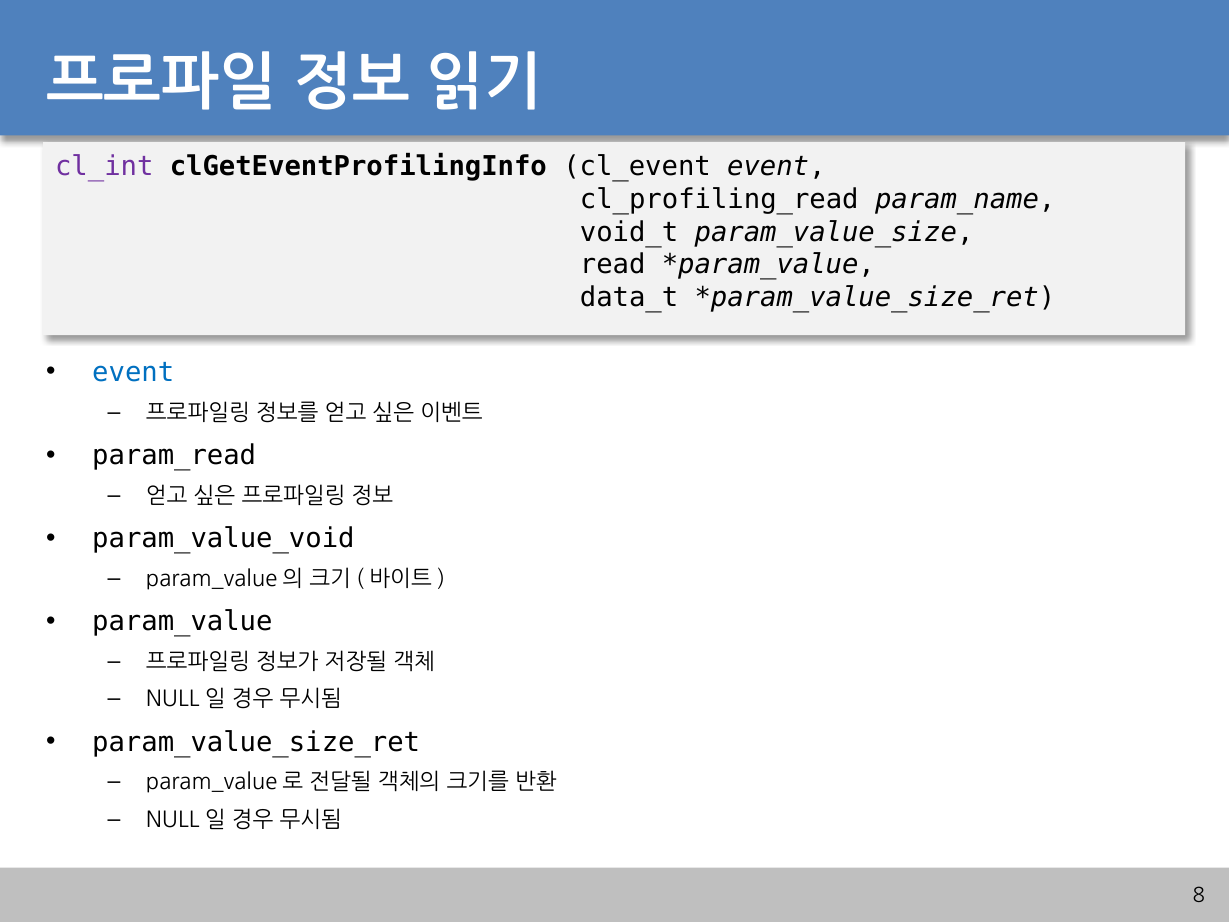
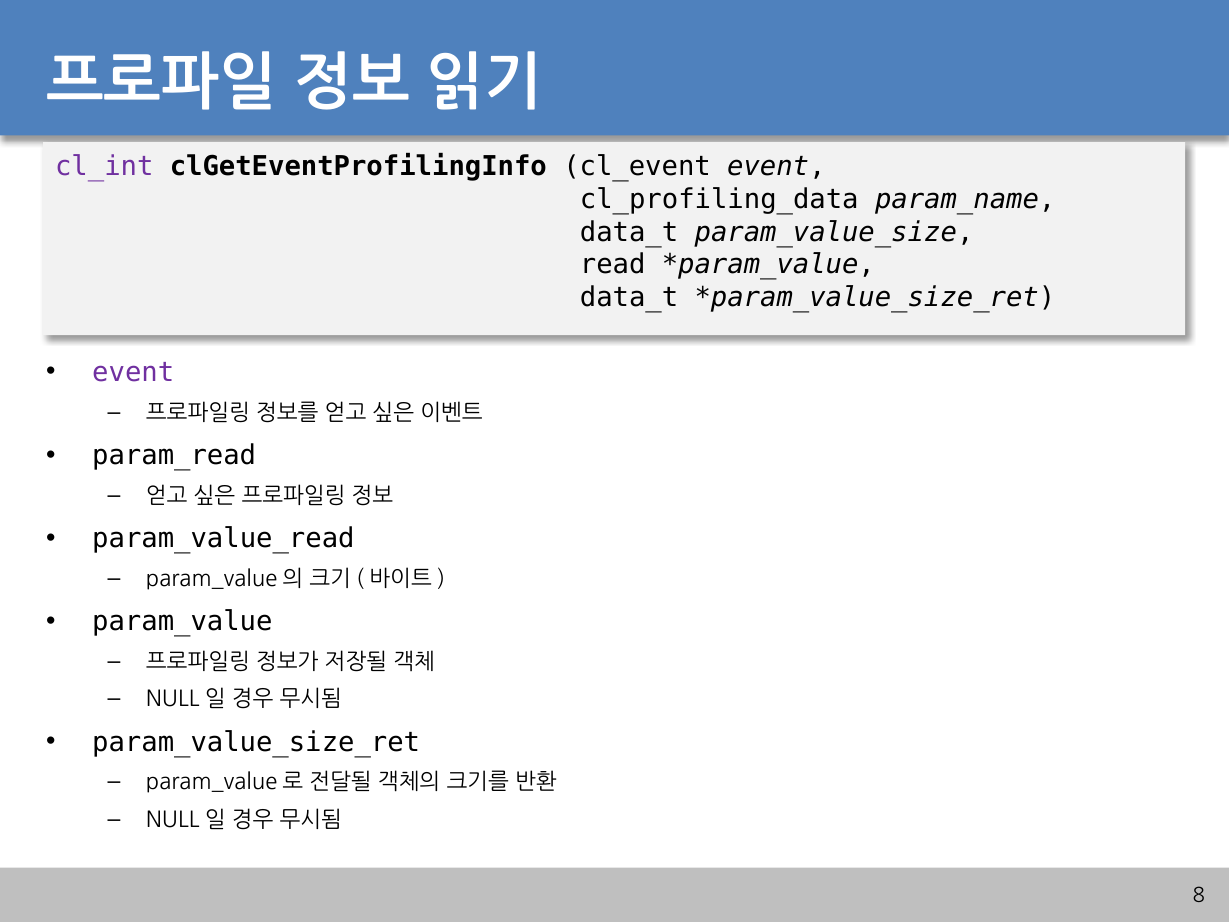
cl_profiling_read: cl_profiling_read -> cl_profiling_data
void_t at (629, 232): void_t -> data_t
event at (133, 372) colour: blue -> purple
param_value_void: param_value_void -> param_value_read
